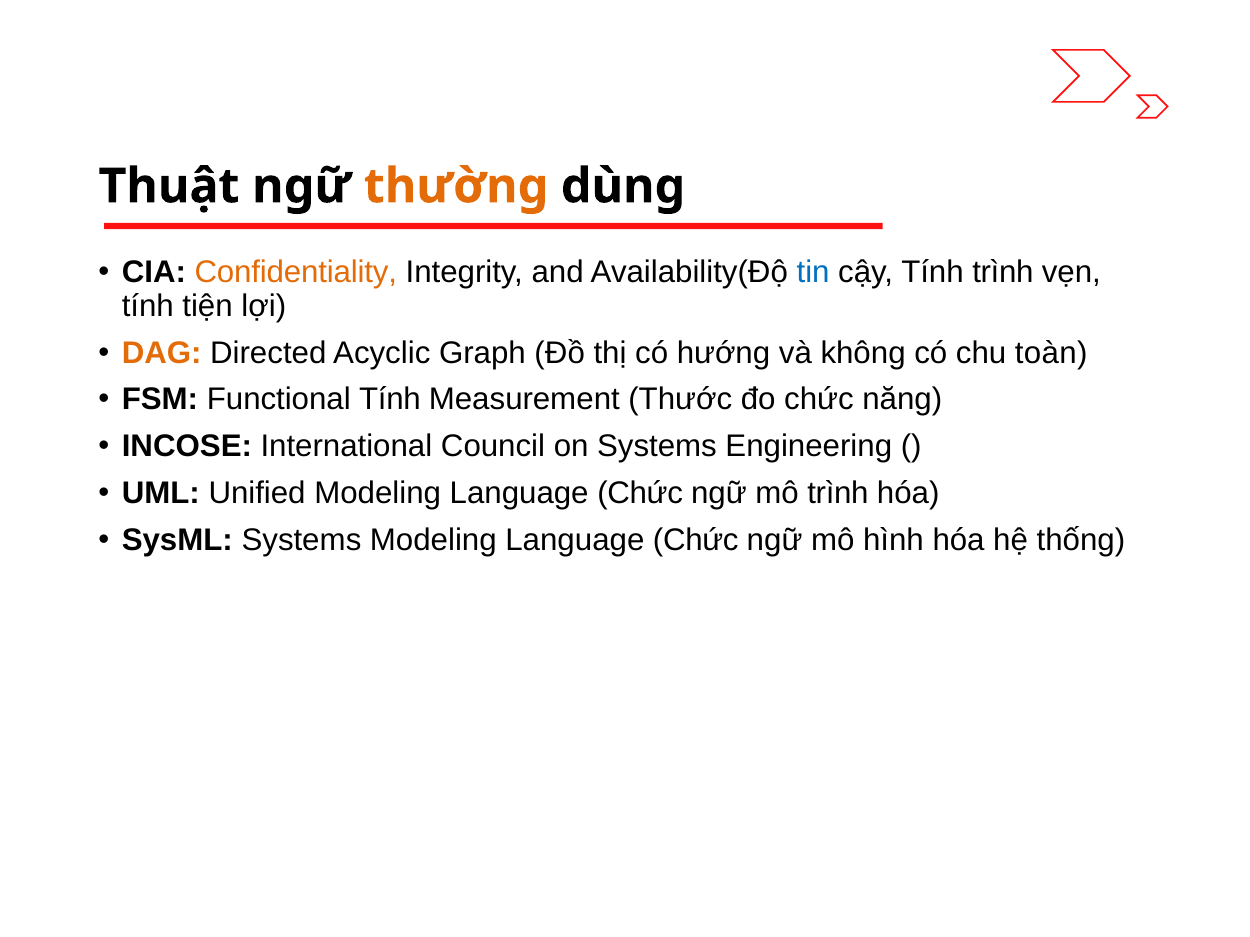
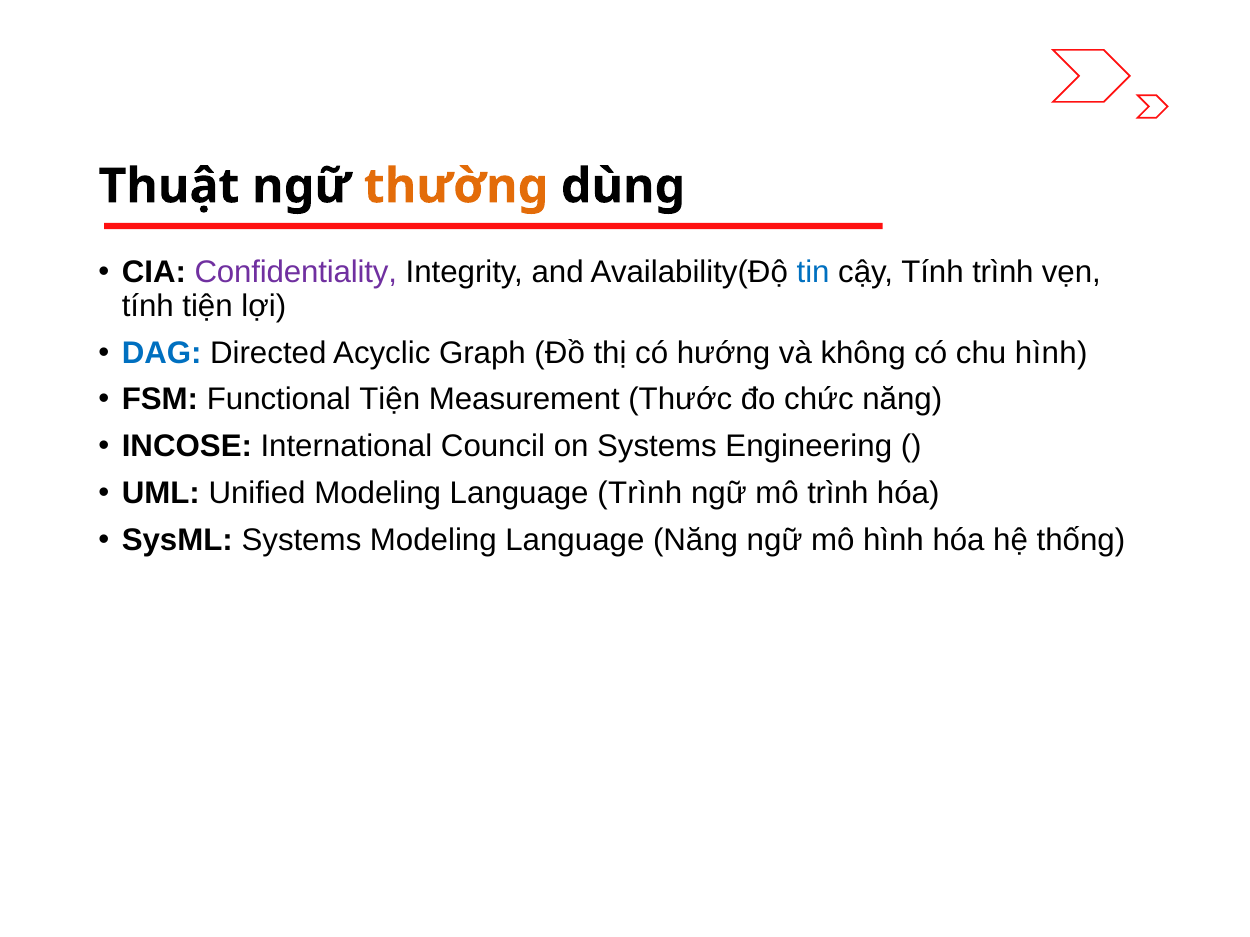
Confidentiality colour: orange -> purple
DAG colour: orange -> blue
chu toàn: toàn -> hình
Functional Tính: Tính -> Tiện
Unified Modeling Language Chức: Chức -> Trình
Systems Modeling Language Chức: Chức -> Năng
